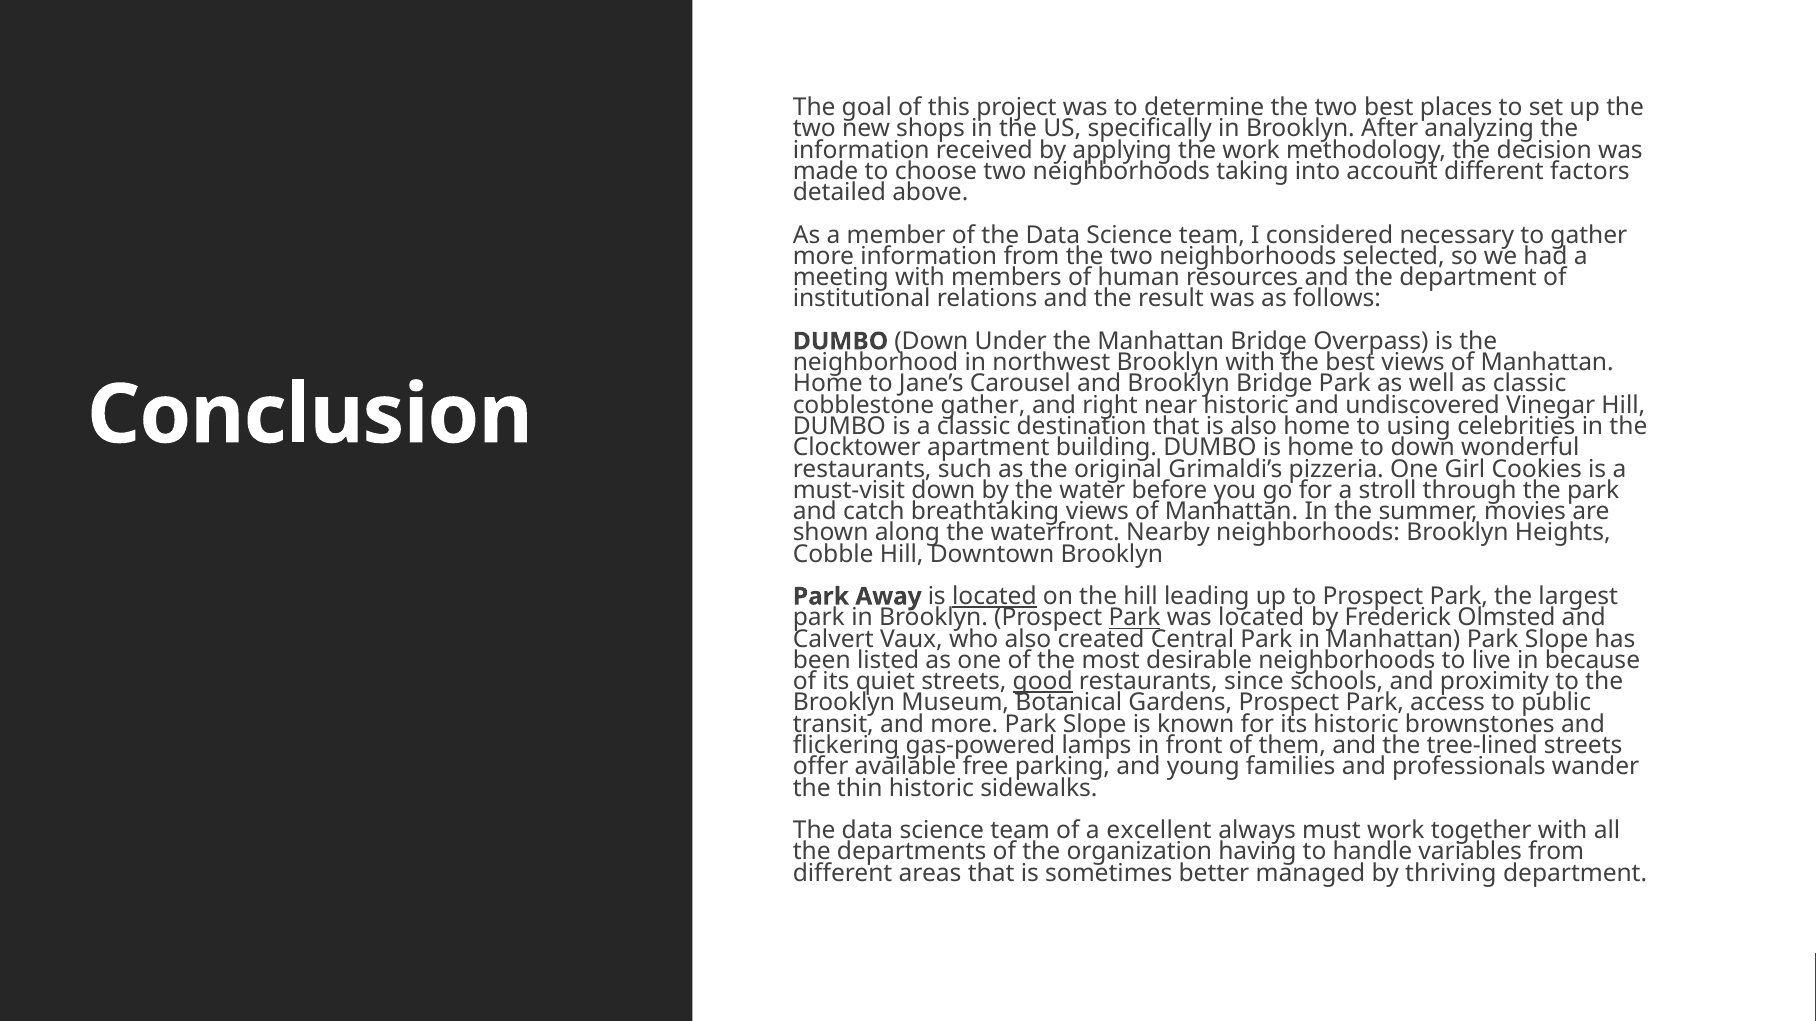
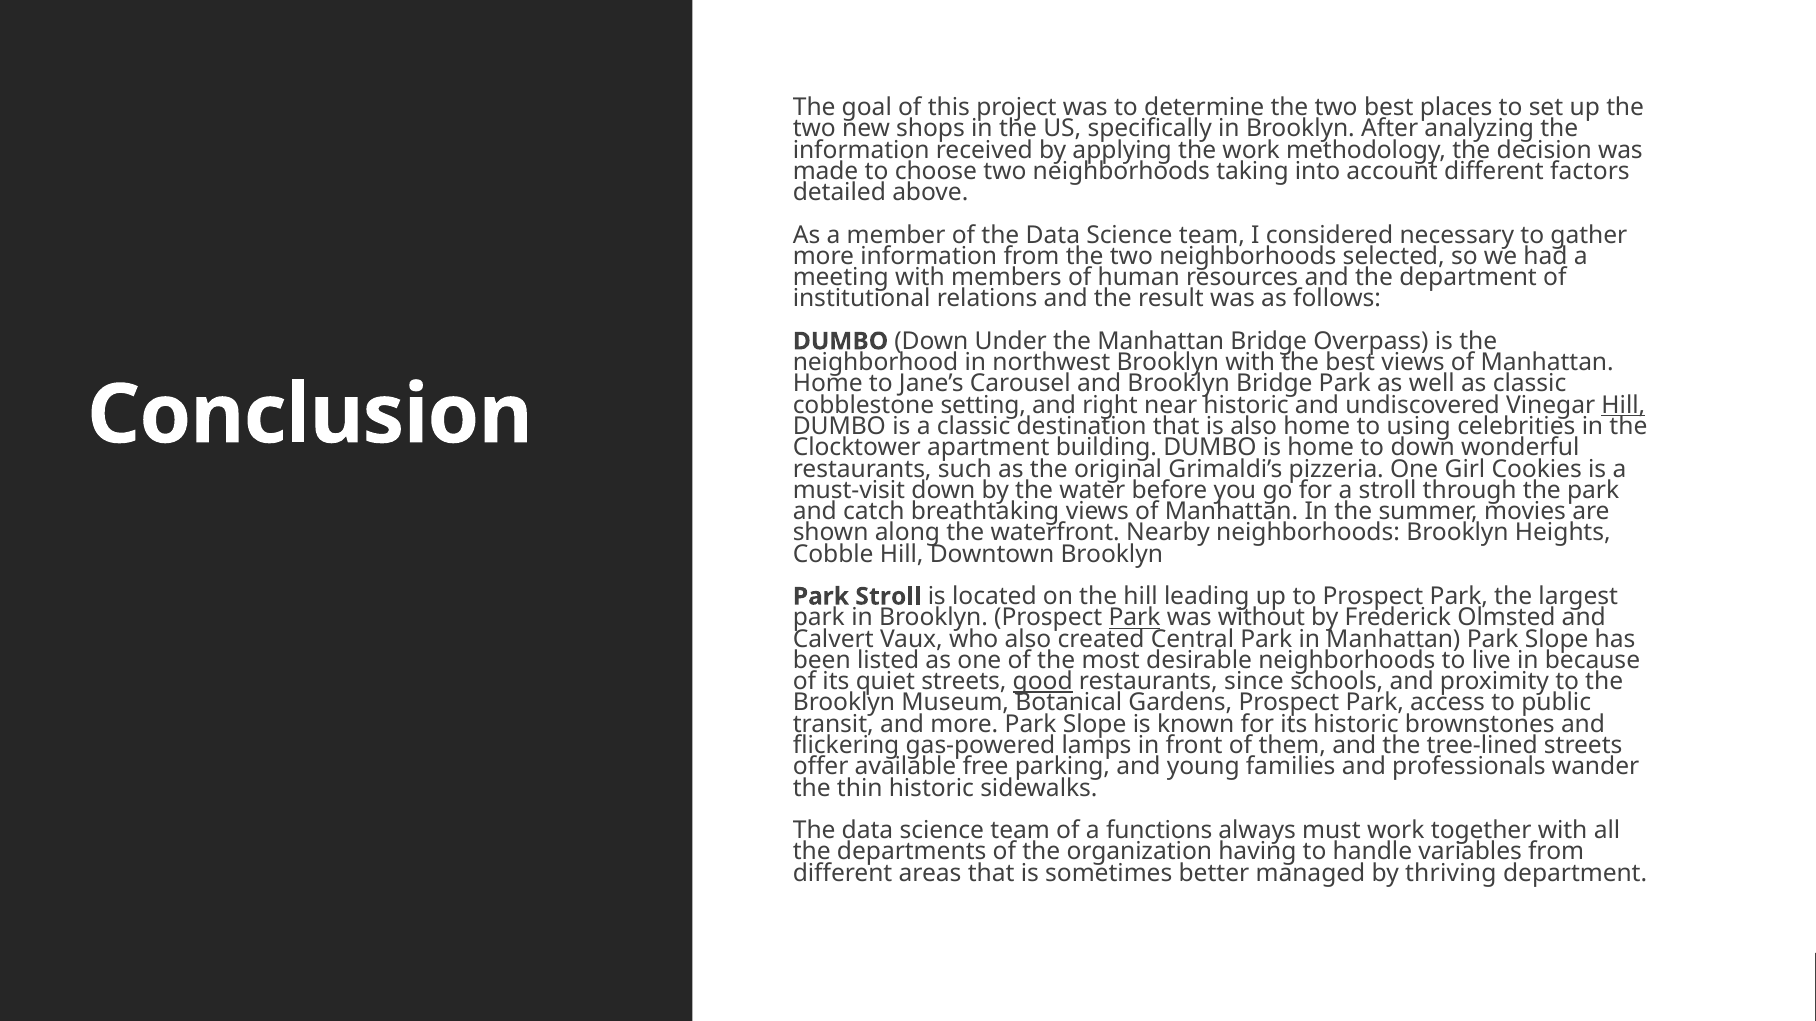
cobblestone gather: gather -> setting
Hill at (1623, 405) underline: none -> present
Park Away: Away -> Stroll
located at (994, 597) underline: present -> none
was located: located -> without
excellent: excellent -> functions
